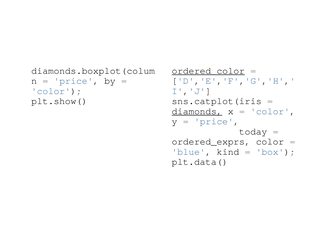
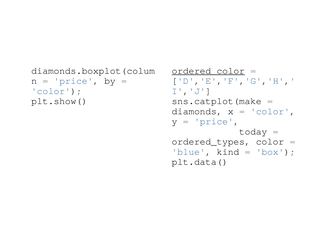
sns.catplot(iris: sns.catplot(iris -> sns.catplot(make
diamonds underline: present -> none
ordered_exprs: ordered_exprs -> ordered_types
